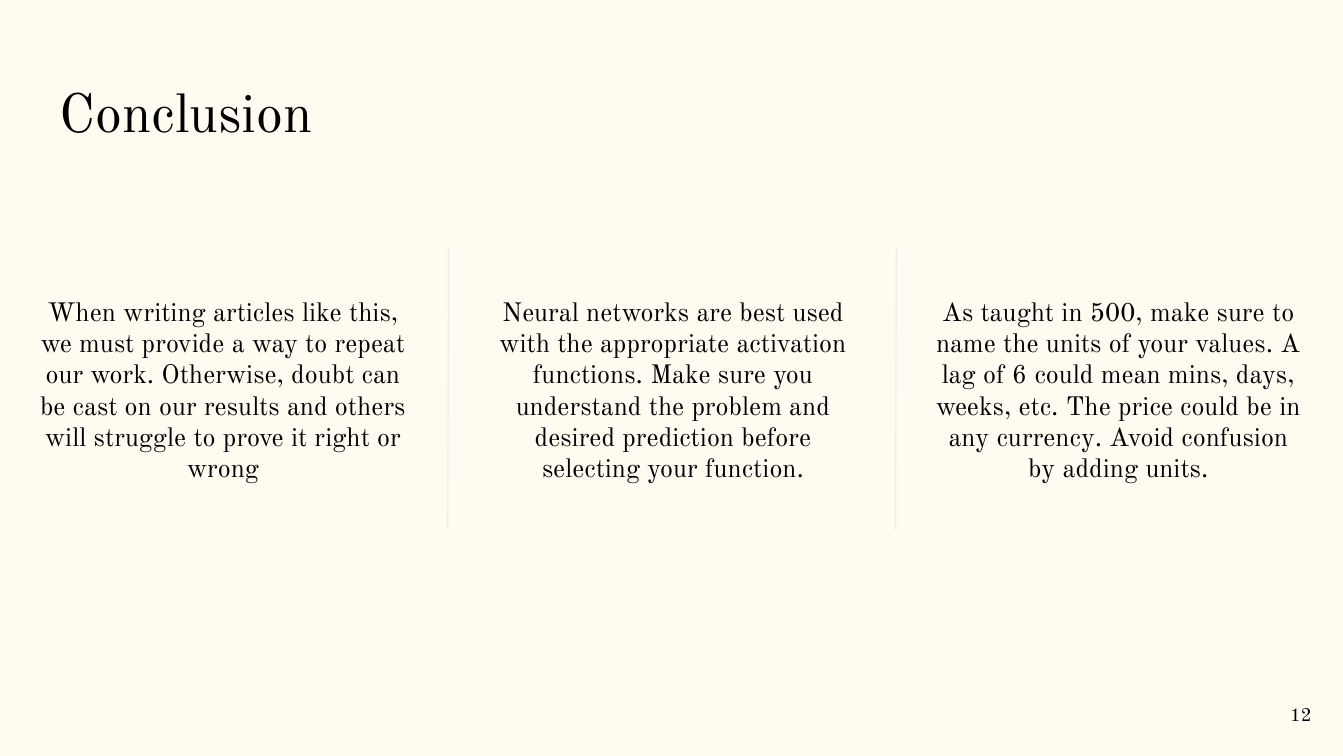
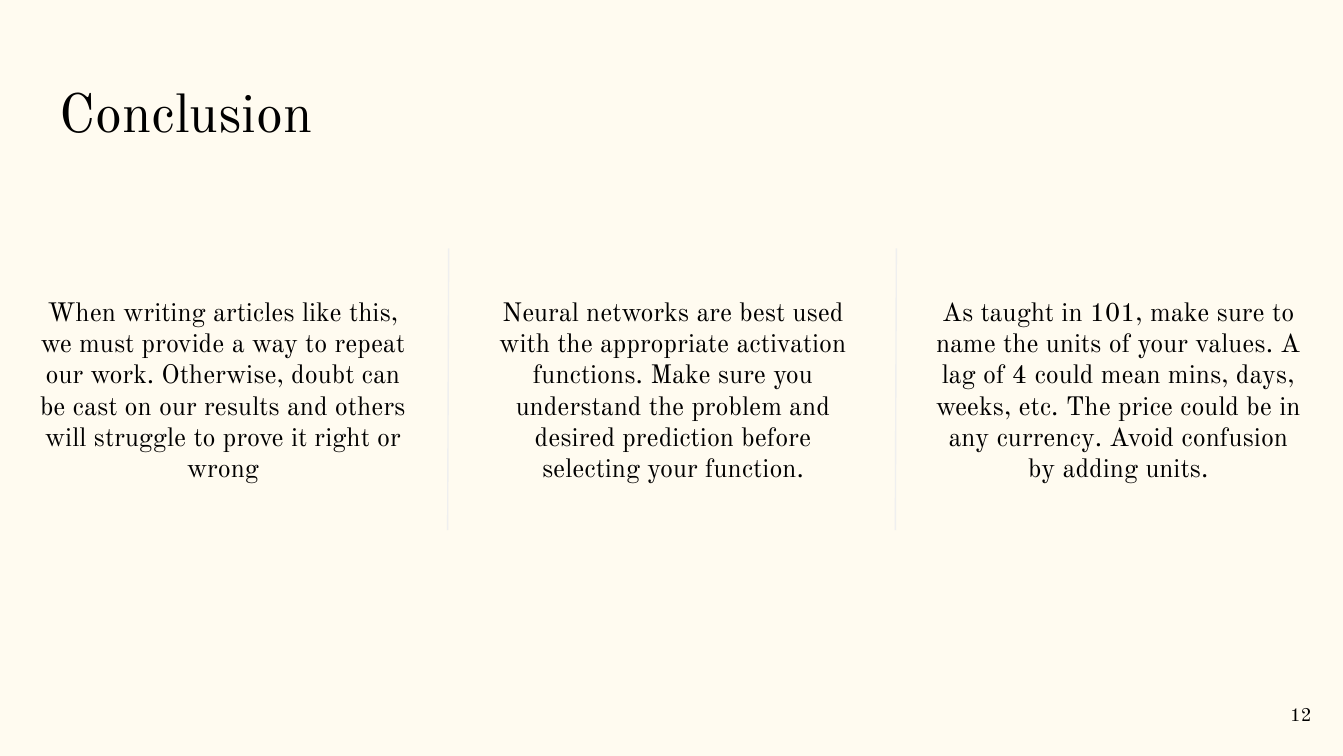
500: 500 -> 101
6: 6 -> 4
